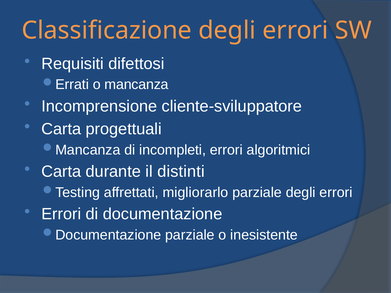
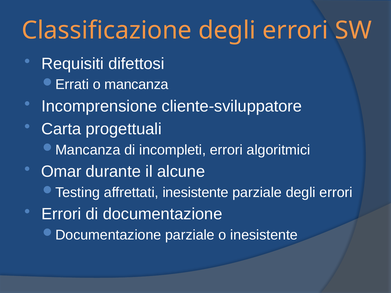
Carta at (61, 172): Carta -> Omar
distinti: distinti -> alcune
affrettati migliorarlo: migliorarlo -> inesistente
